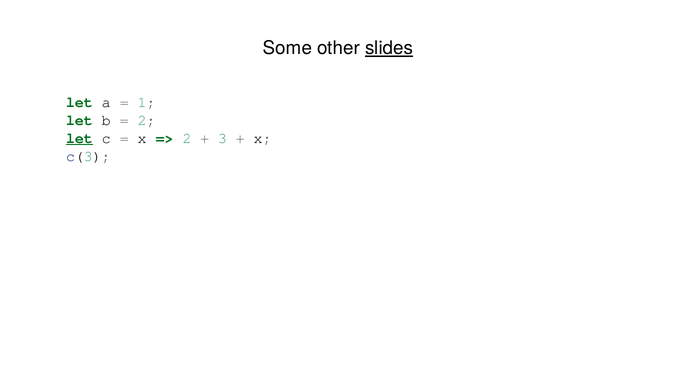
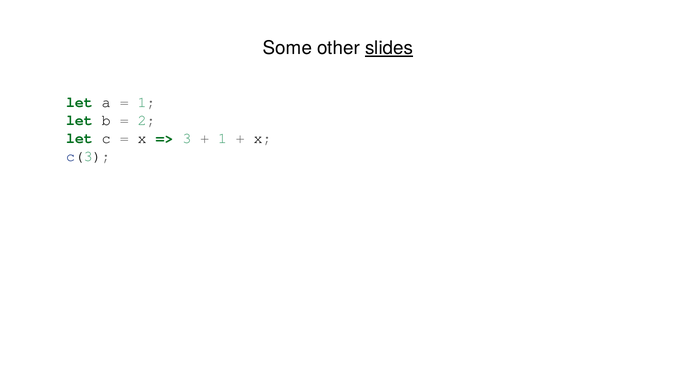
let at (79, 138) underline: present -> none
2 at (187, 138): 2 -> 3
3 at (222, 138): 3 -> 1
